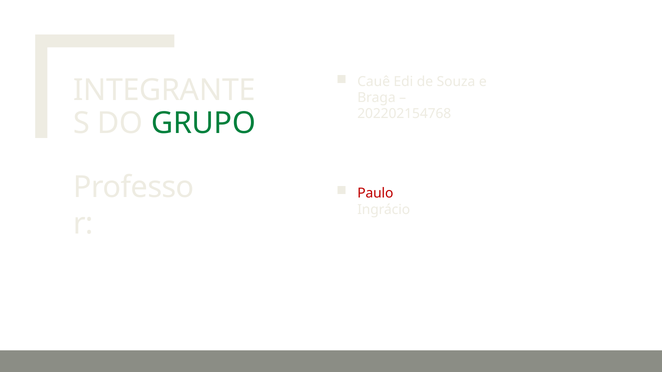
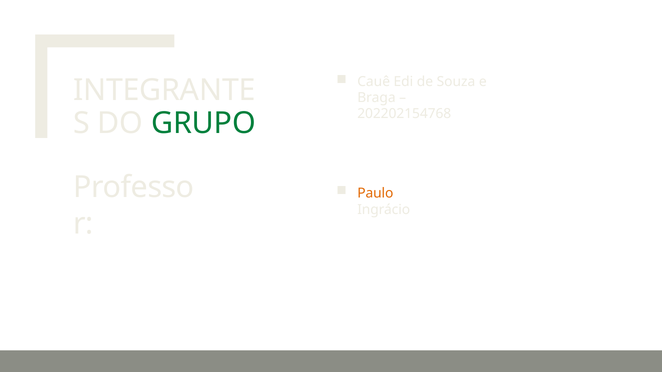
Paulo colour: red -> orange
